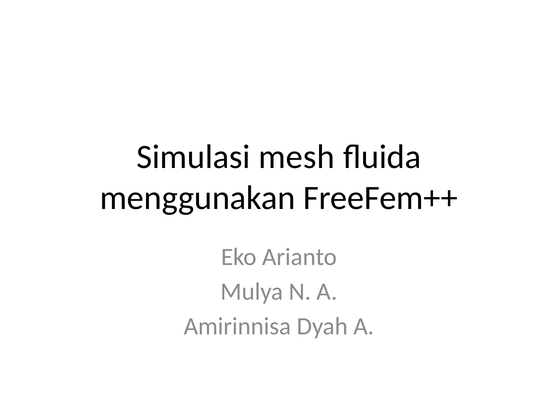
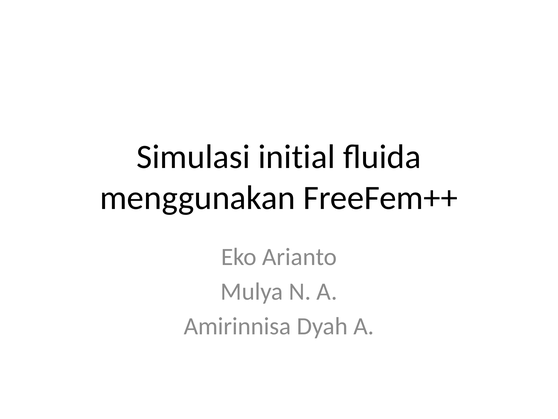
mesh: mesh -> initial
